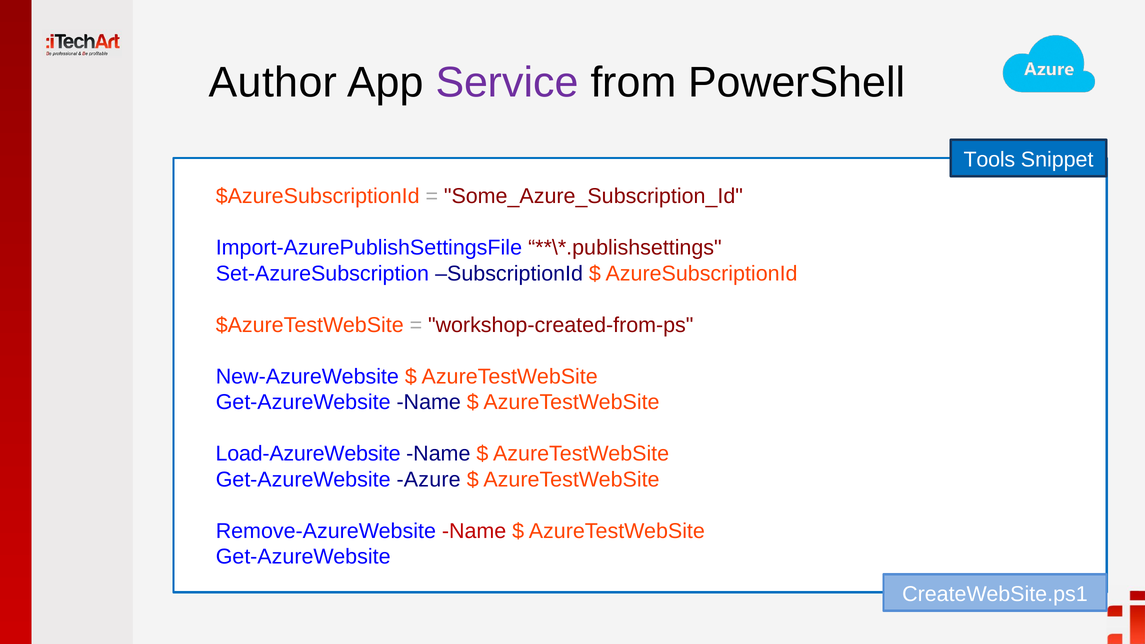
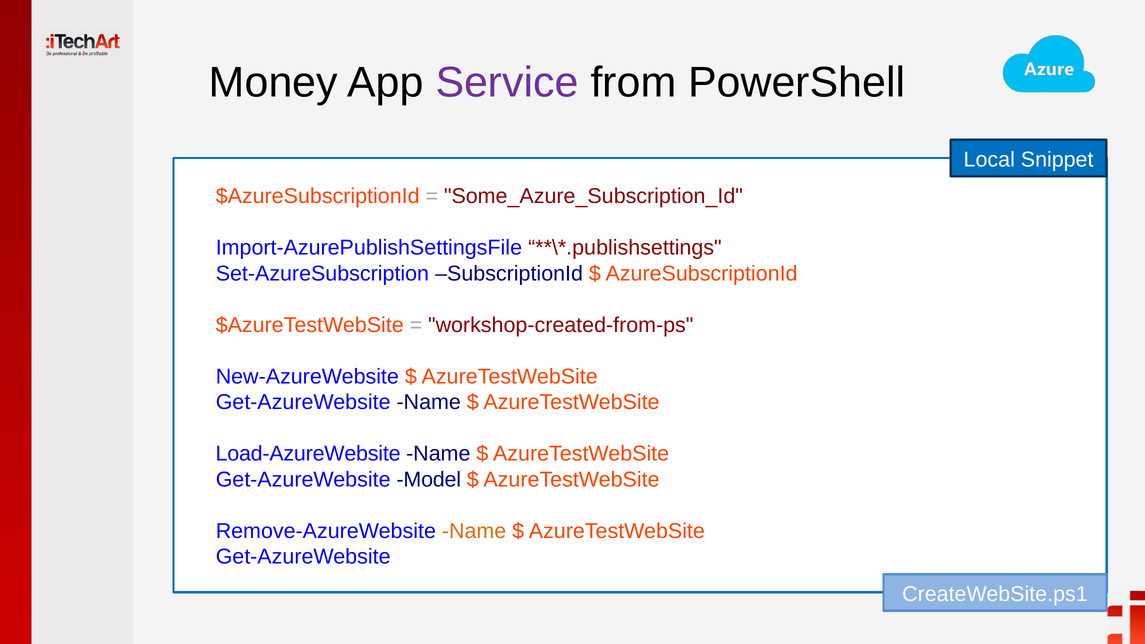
Author: Author -> Money
Tools: Tools -> Local
Azure: Azure -> Model
Name at (474, 531) colour: red -> orange
